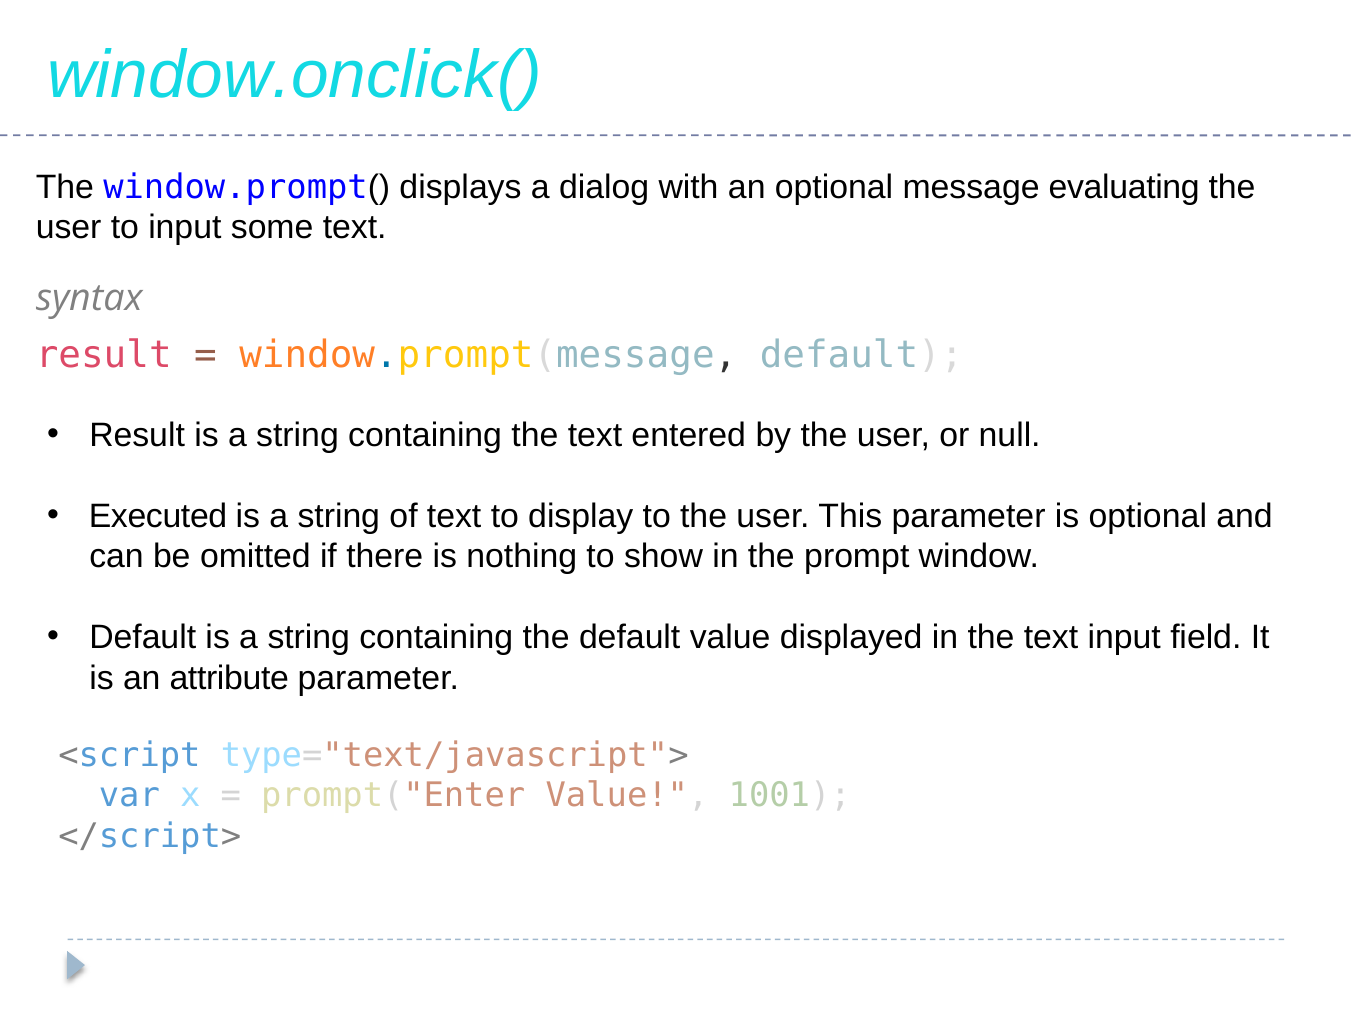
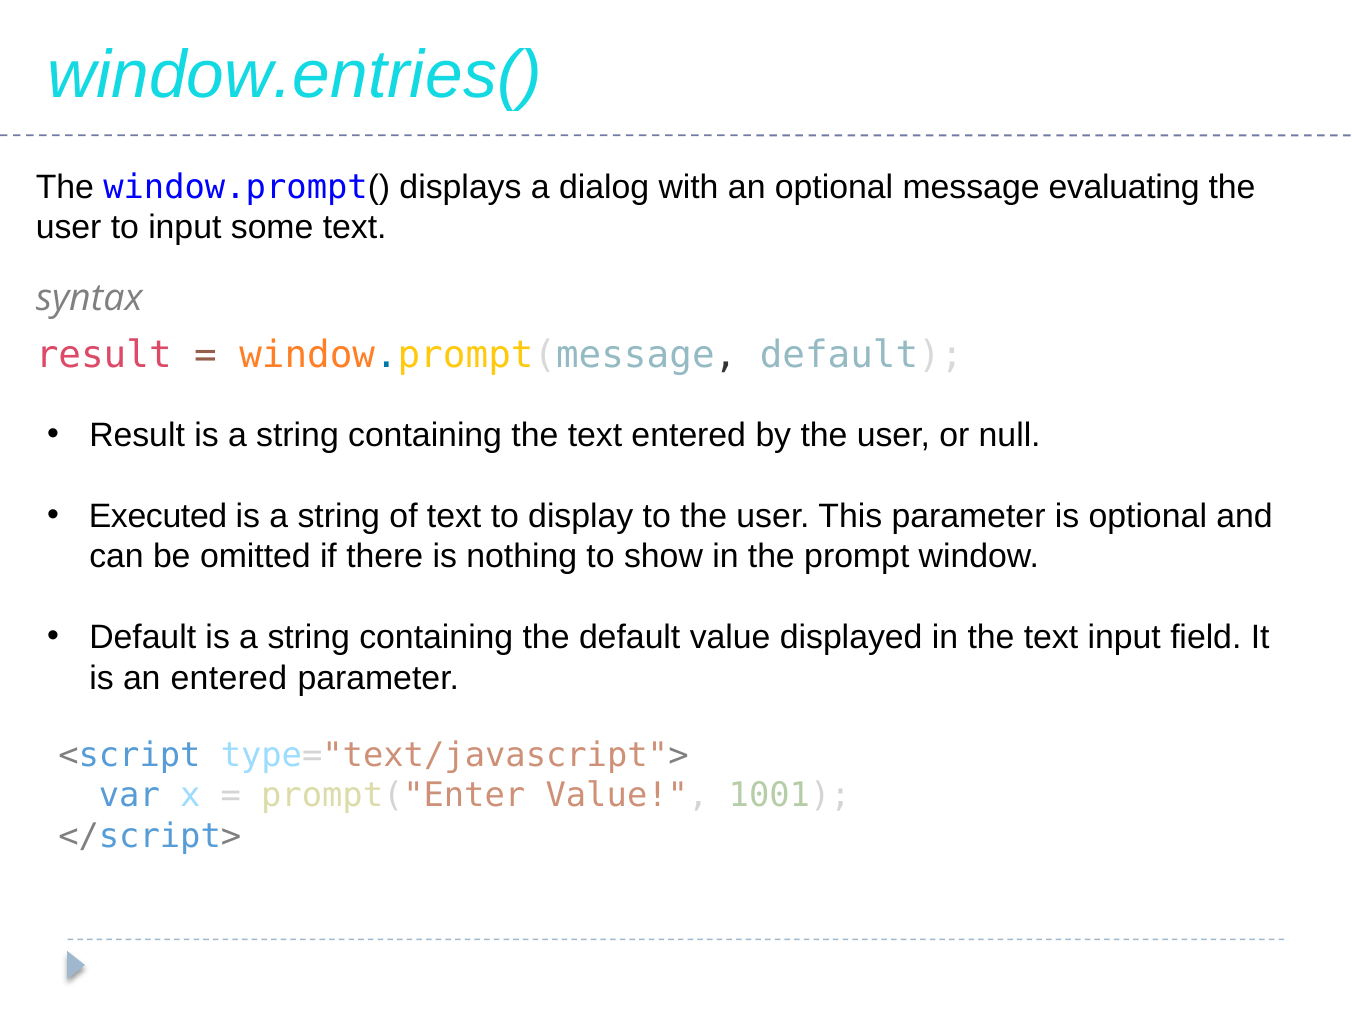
window.onclick(: window.onclick( -> window.entries(
an attribute: attribute -> entered
